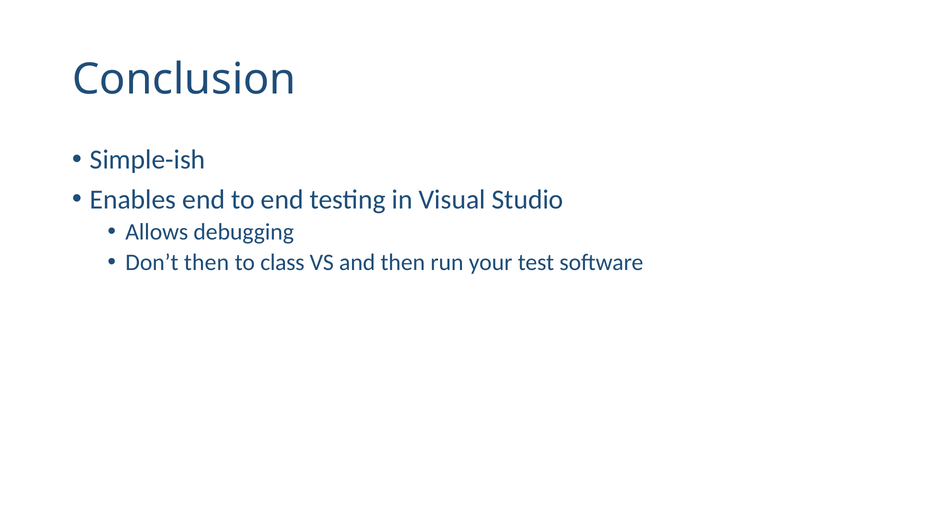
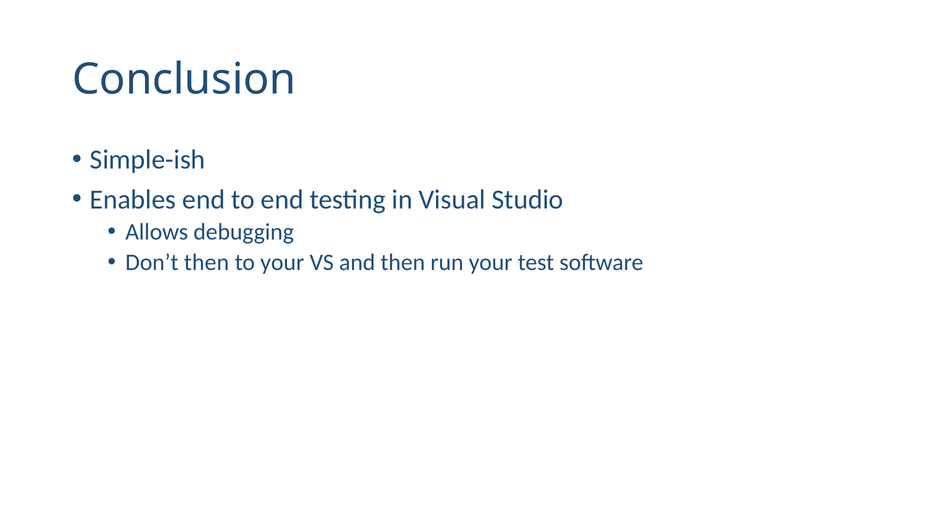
to class: class -> your
